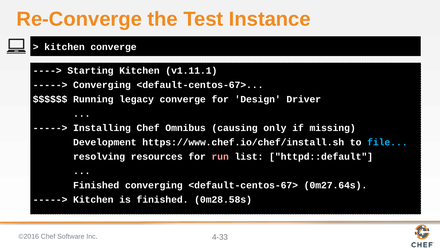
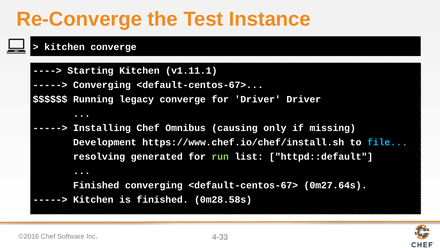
for Design: Design -> Driver
resources: resources -> generated
run colour: pink -> light green
